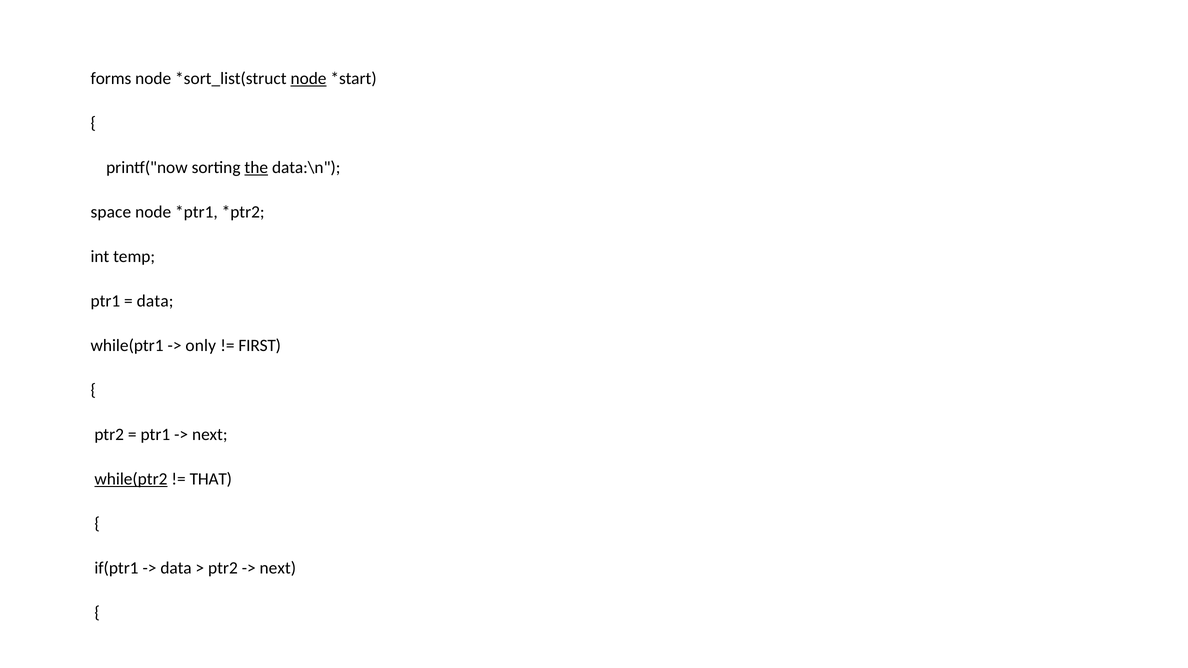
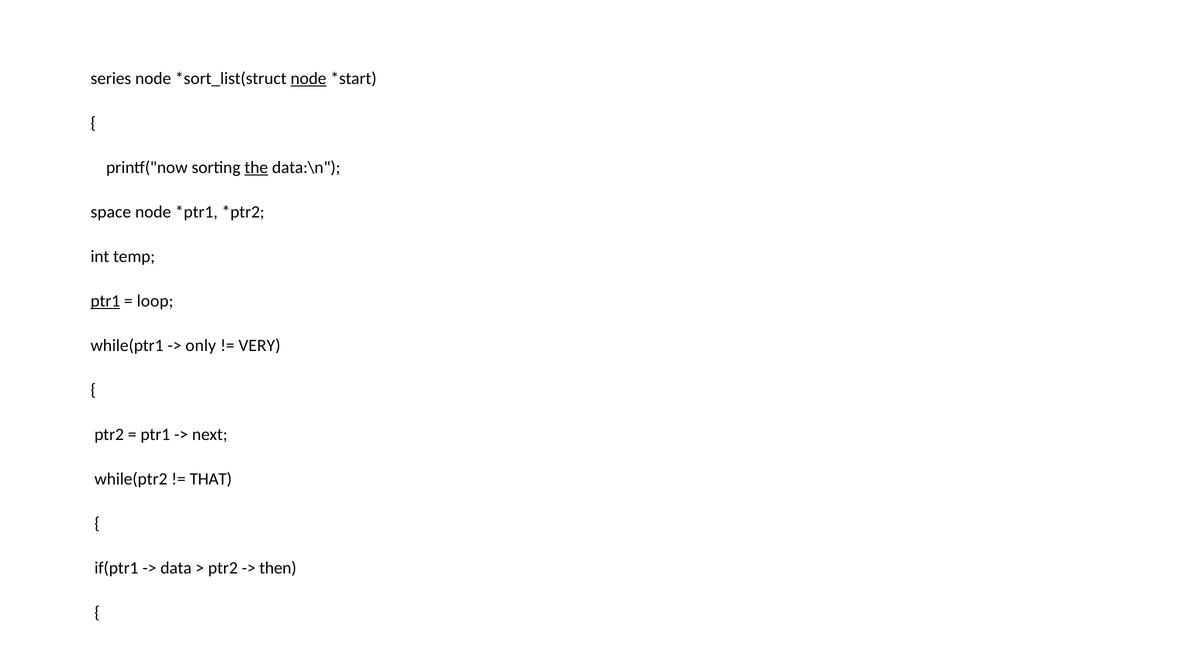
forms: forms -> series
ptr1 at (105, 301) underline: none -> present
data at (155, 301): data -> loop
FIRST: FIRST -> VERY
while(ptr2 underline: present -> none
next at (278, 568): next -> then
